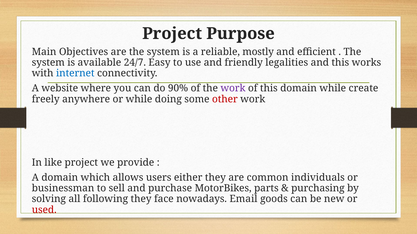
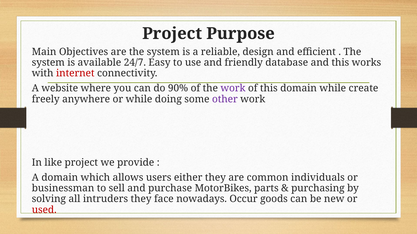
mostly: mostly -> design
legalities: legalities -> database
internet colour: blue -> red
other colour: red -> purple
following: following -> intruders
Email: Email -> Occur
